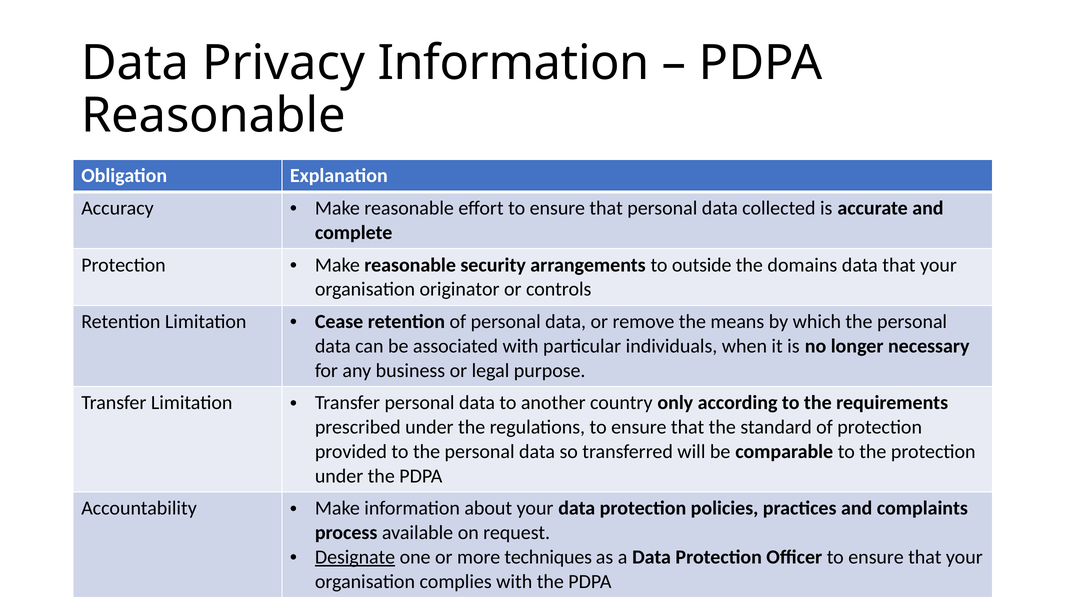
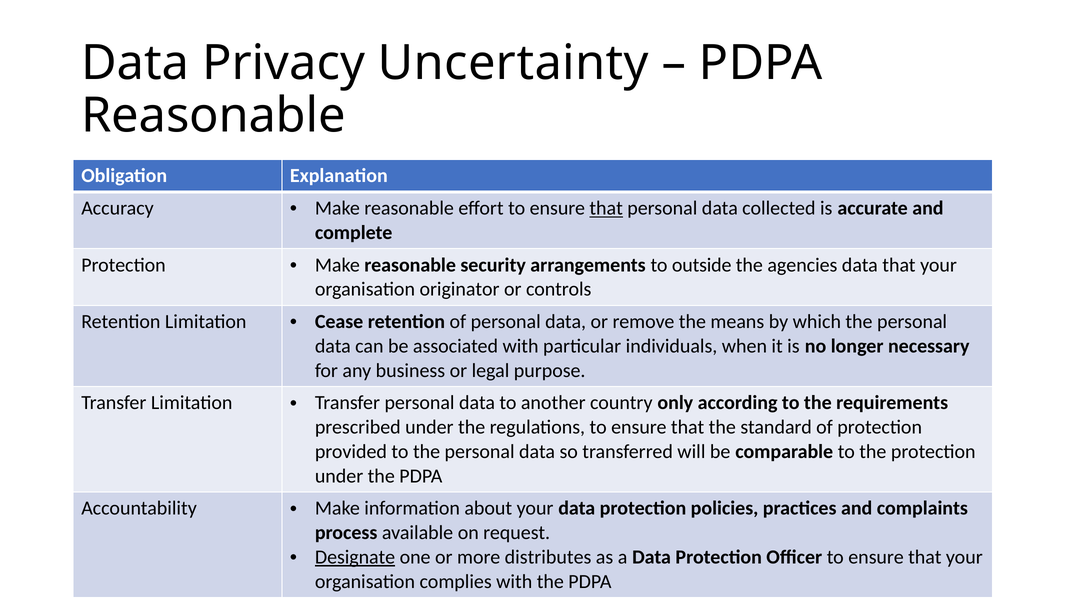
Privacy Information: Information -> Uncertainty
that at (606, 208) underline: none -> present
domains: domains -> agencies
techniques: techniques -> distributes
